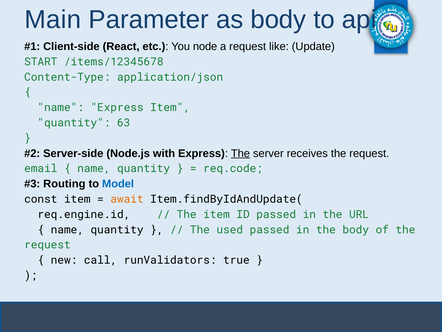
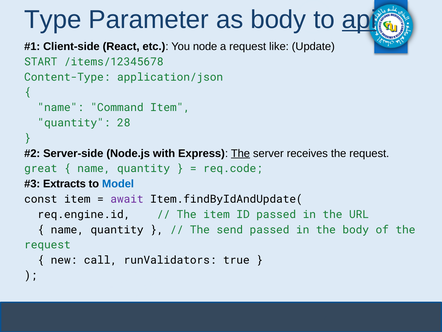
Main: Main -> Type
api underline: none -> present
name Express: Express -> Command
63: 63 -> 28
email: email -> great
Routing: Routing -> Extracts
await colour: orange -> purple
used: used -> send
